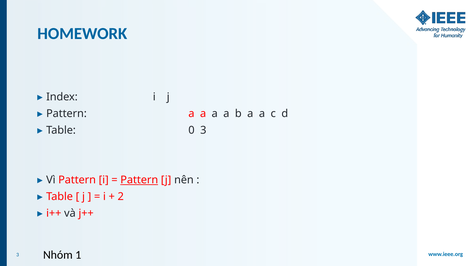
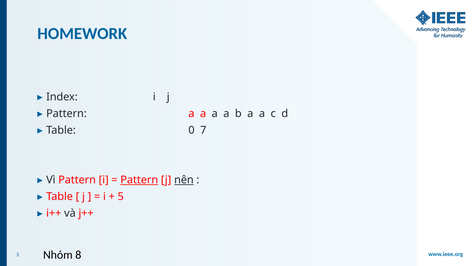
0 3: 3 -> 7
nên underline: none -> present
2: 2 -> 5
1: 1 -> 8
